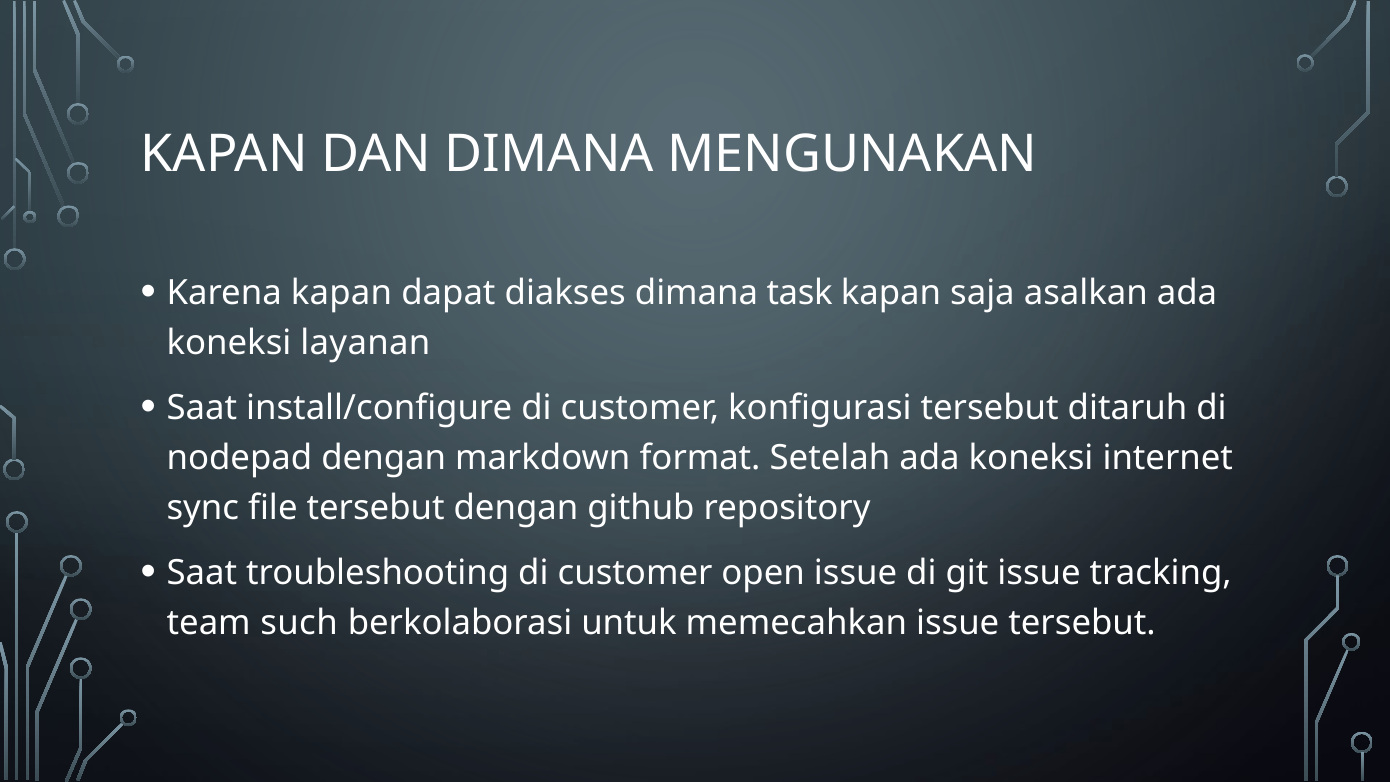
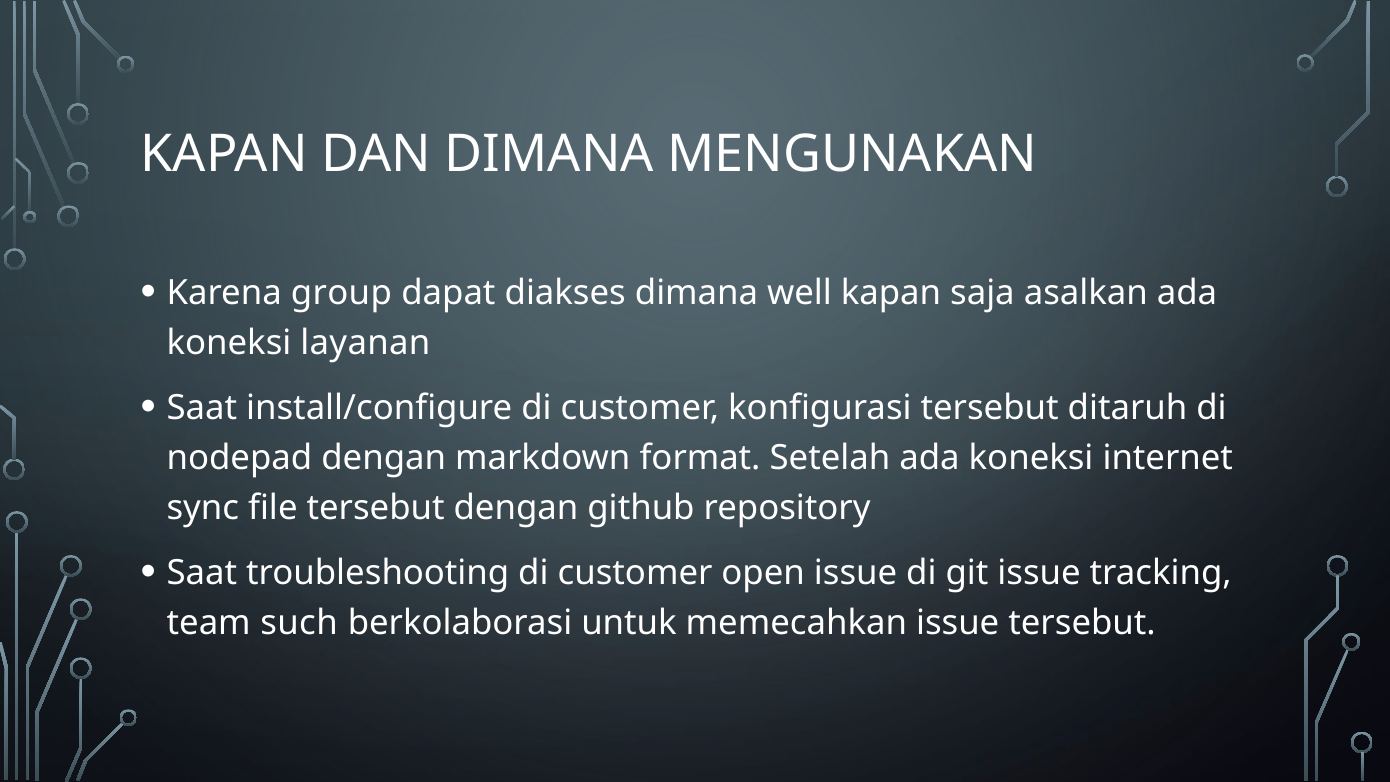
Karena kapan: kapan -> group
task: task -> well
